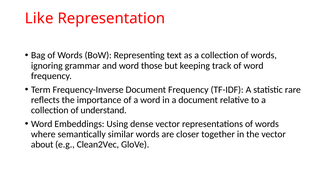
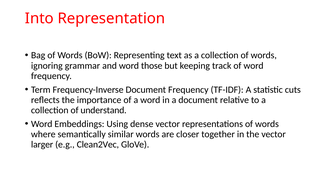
Like: Like -> Into
rare: rare -> cuts
about: about -> larger
